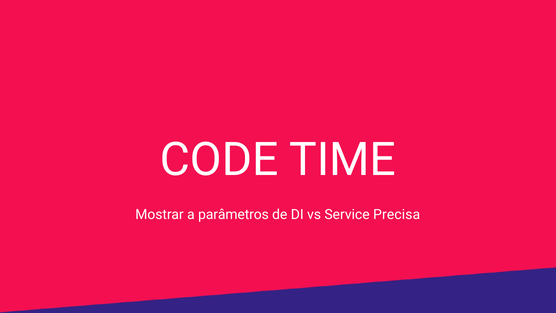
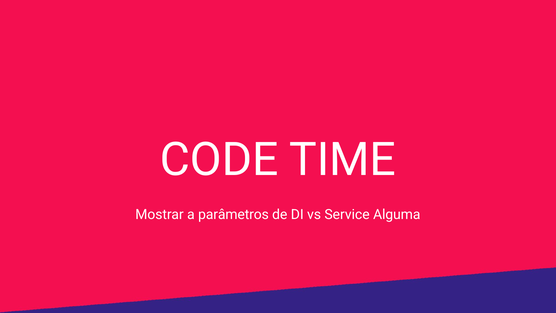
Precisa: Precisa -> Alguma
